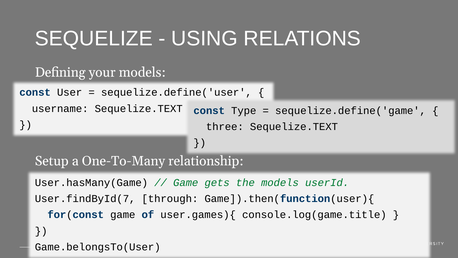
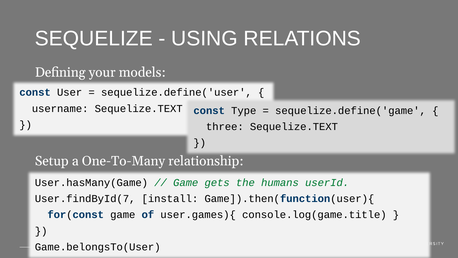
the models: models -> humans
through: through -> install
